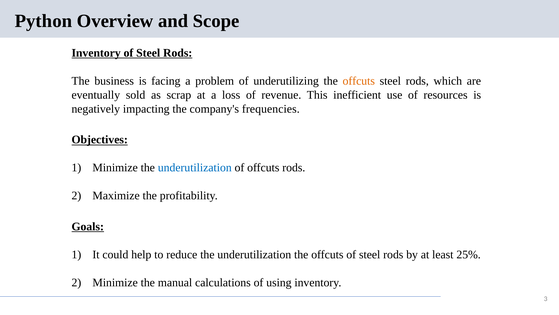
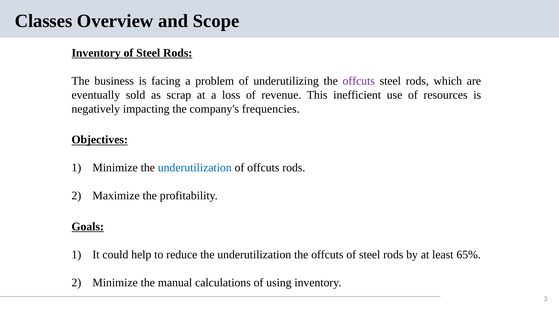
Python: Python -> Classes
offcuts at (359, 81) colour: orange -> purple
25%: 25% -> 65%
